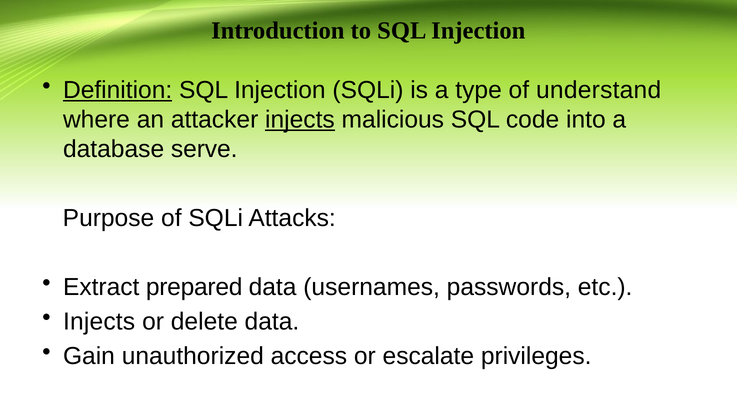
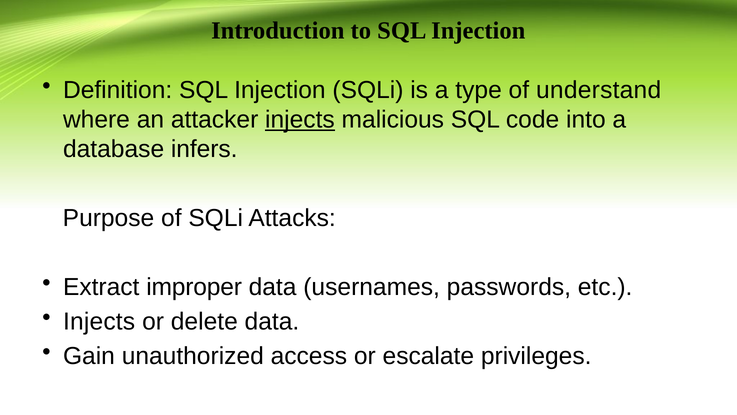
Definition underline: present -> none
serve: serve -> infers
prepared: prepared -> improper
